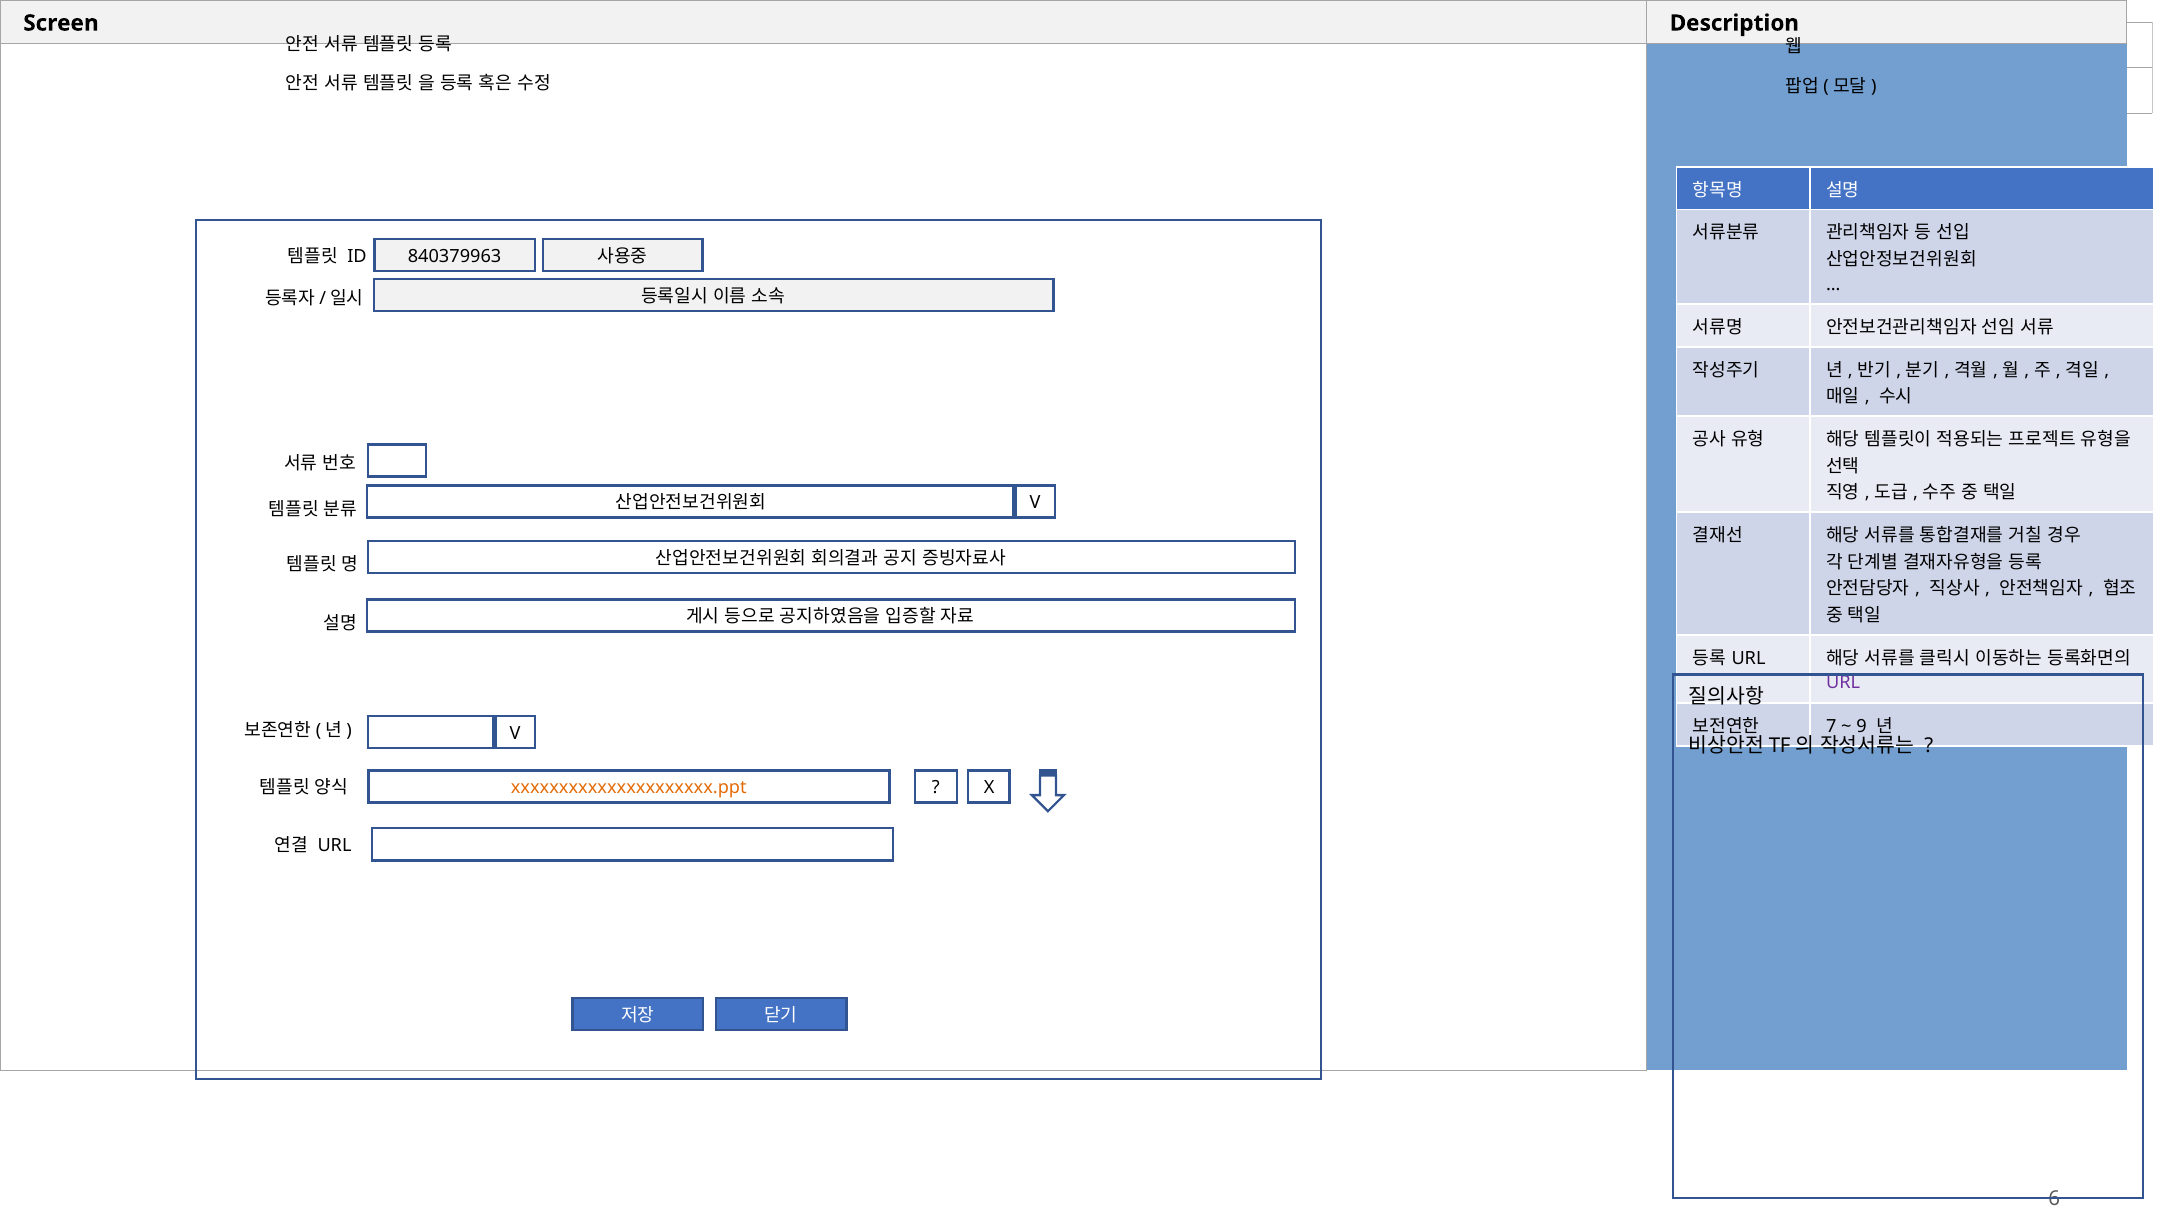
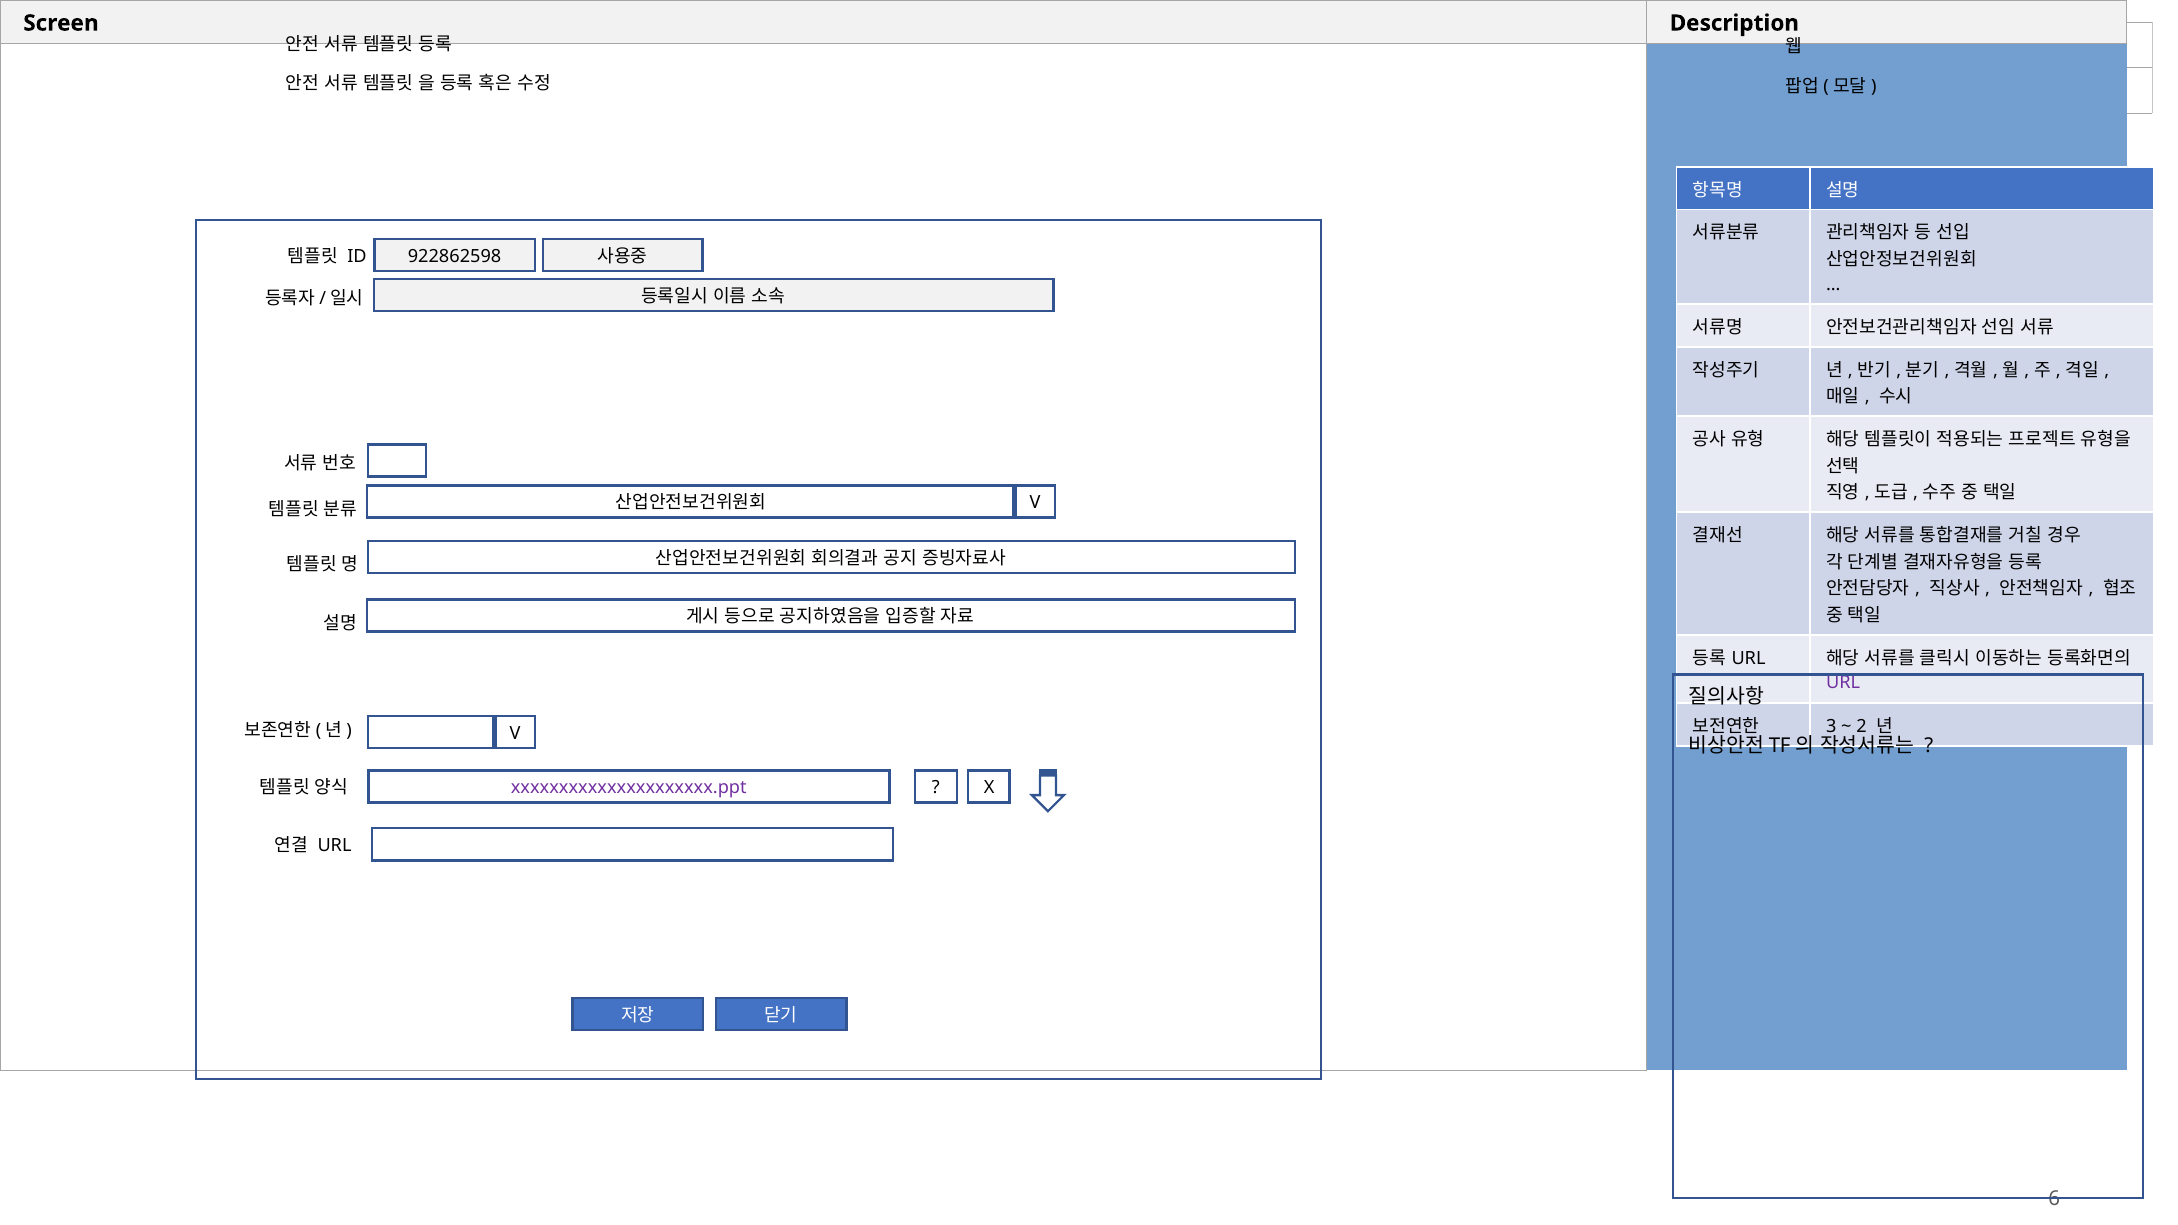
840379963: 840379963 -> 922862598
7: 7 -> 3
9: 9 -> 2
xxxxxxxxxxxxxxxxxxxxx.ppt colour: orange -> purple
